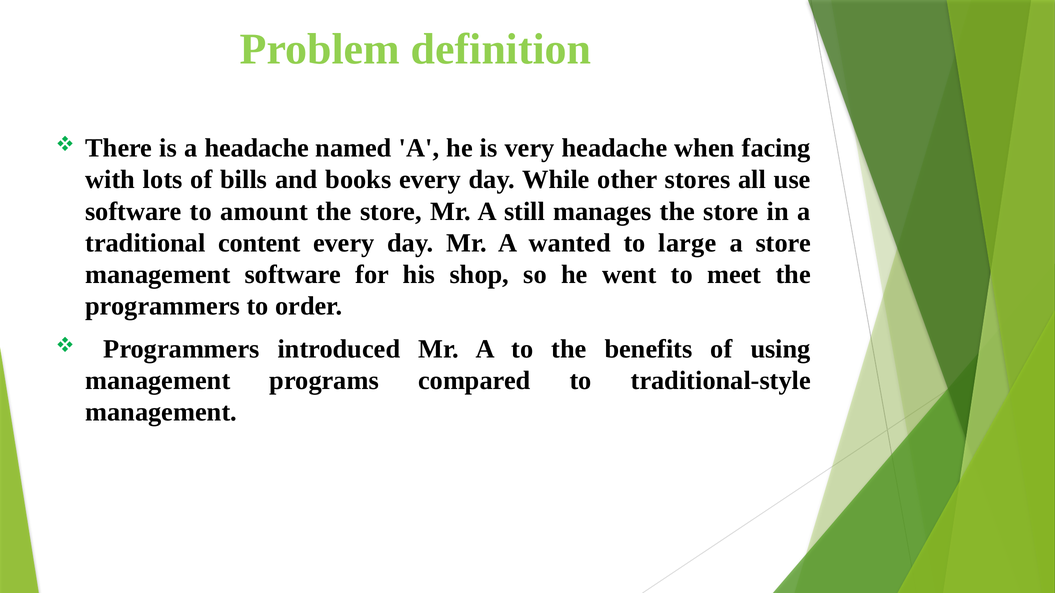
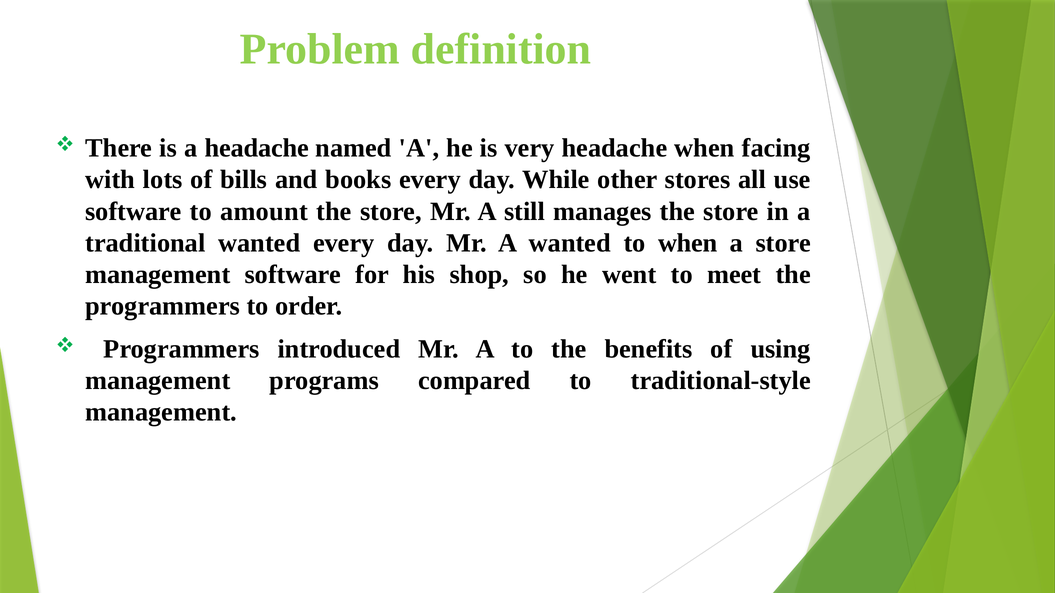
traditional content: content -> wanted
to large: large -> when
